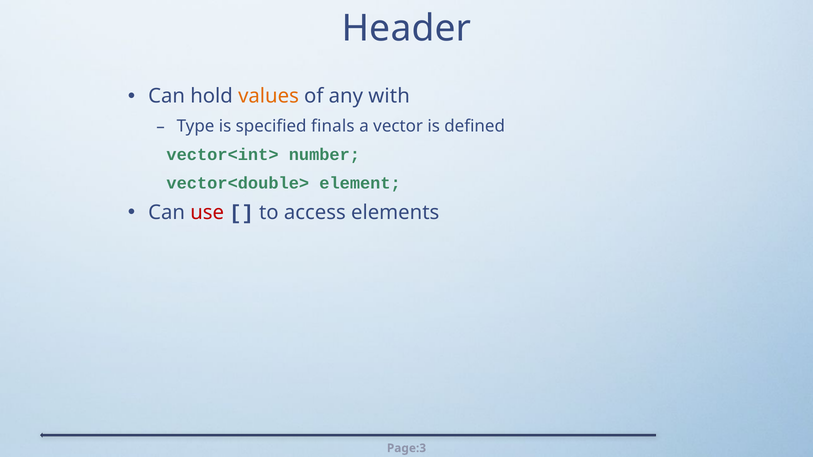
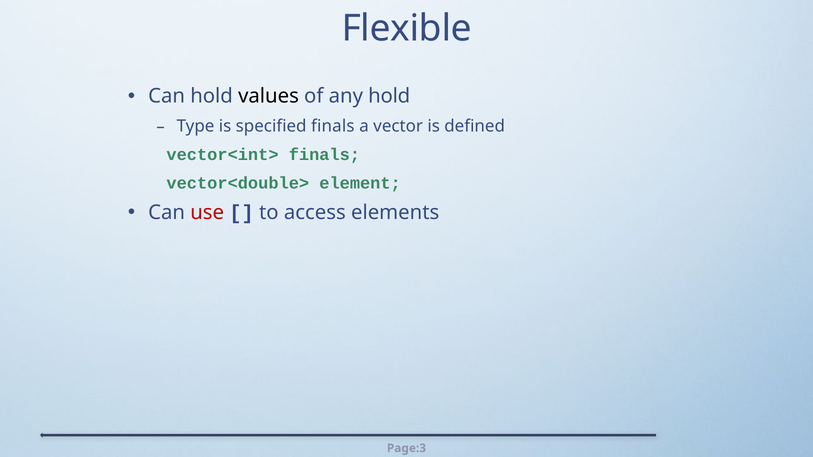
Header: Header -> Flexible
values colour: orange -> black
any with: with -> hold
vector<int> number: number -> finals
